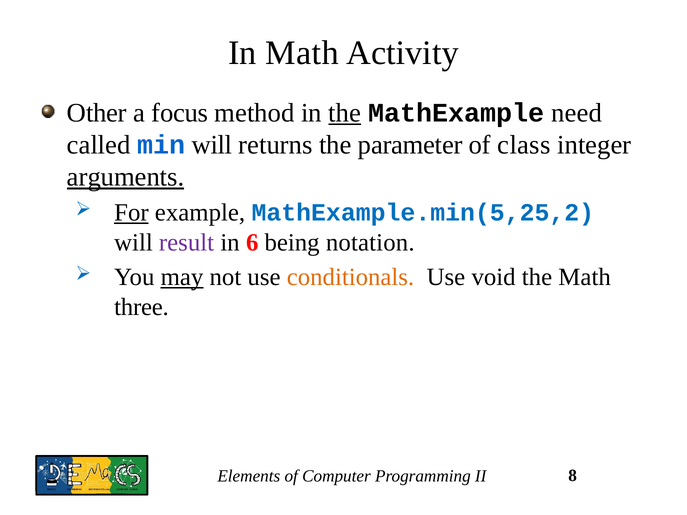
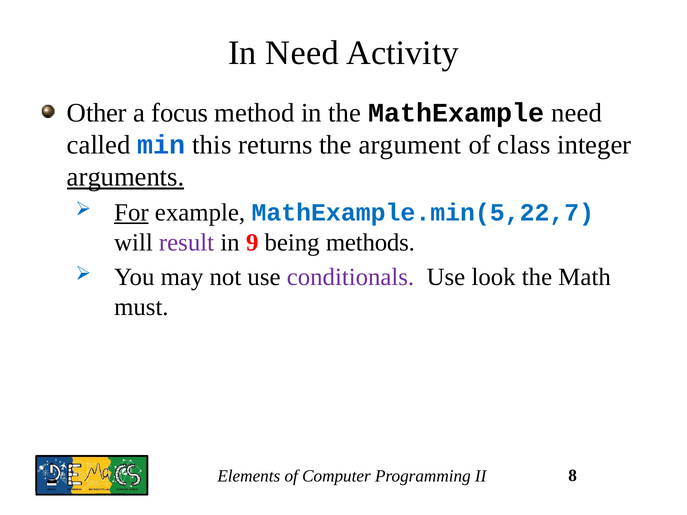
In Math: Math -> Need
the at (345, 113) underline: present -> none
min will: will -> this
parameter: parameter -> argument
MathExample.min(5,25,2: MathExample.min(5,25,2 -> MathExample.min(5,22,7
6: 6 -> 9
notation: notation -> methods
may underline: present -> none
conditionals colour: orange -> purple
void: void -> look
three: three -> must
